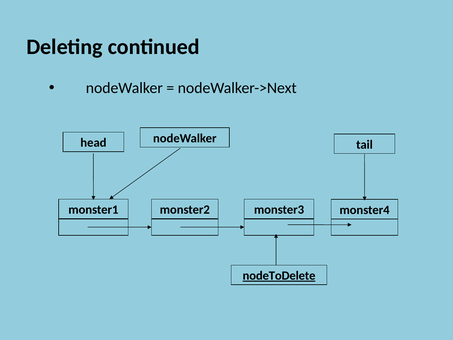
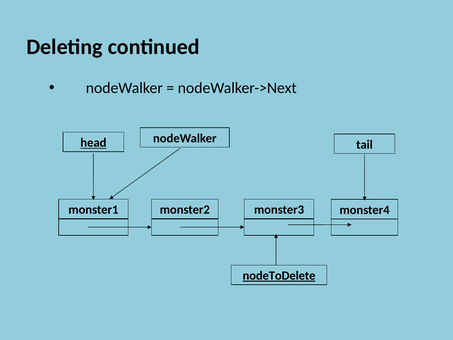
head underline: none -> present
